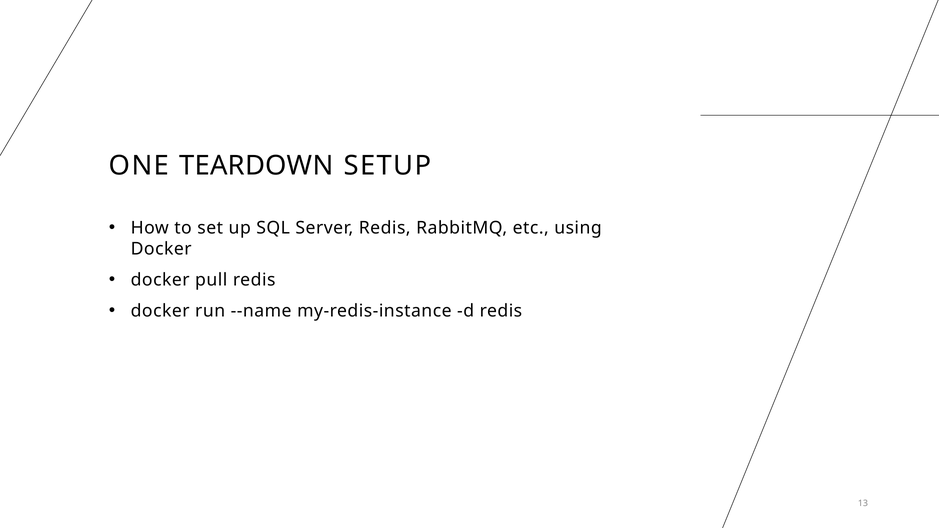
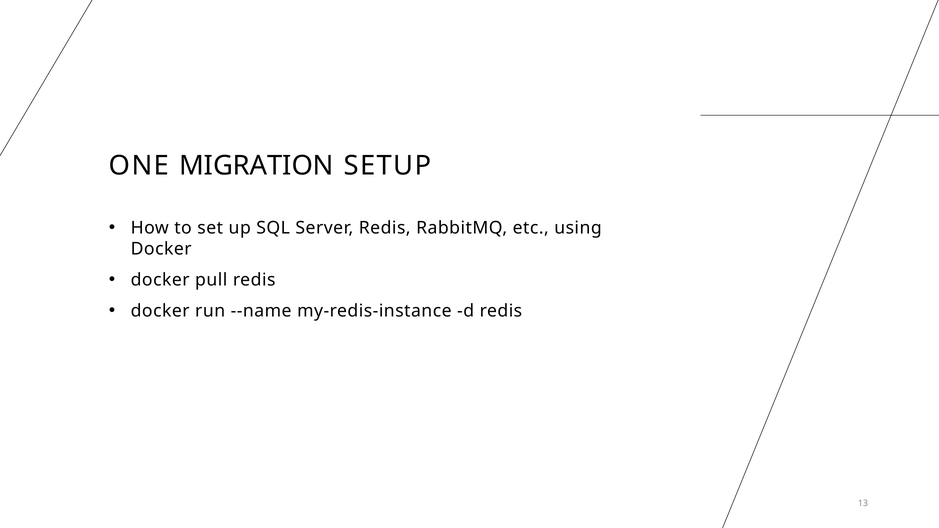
TEARDOWN: TEARDOWN -> MIGRATION
